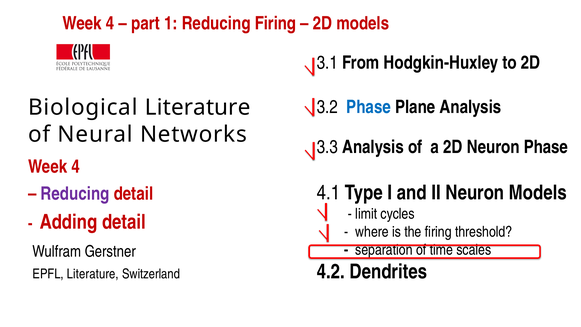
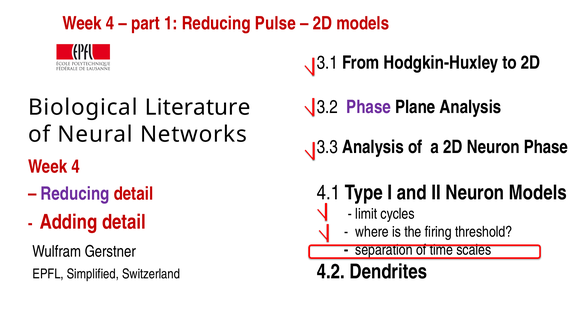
Reducing Firing: Firing -> Pulse
Phase at (369, 107) colour: blue -> purple
EPFL Literature: Literature -> Simplified
